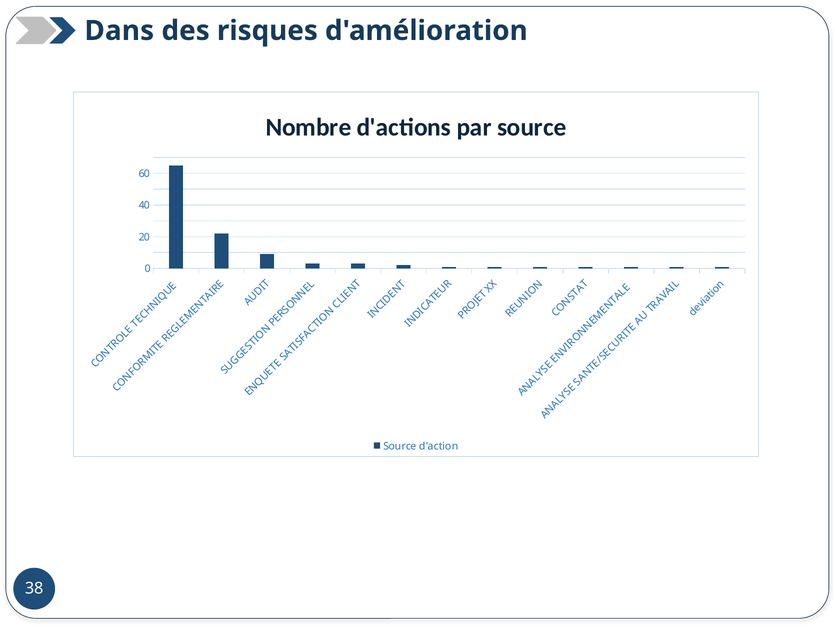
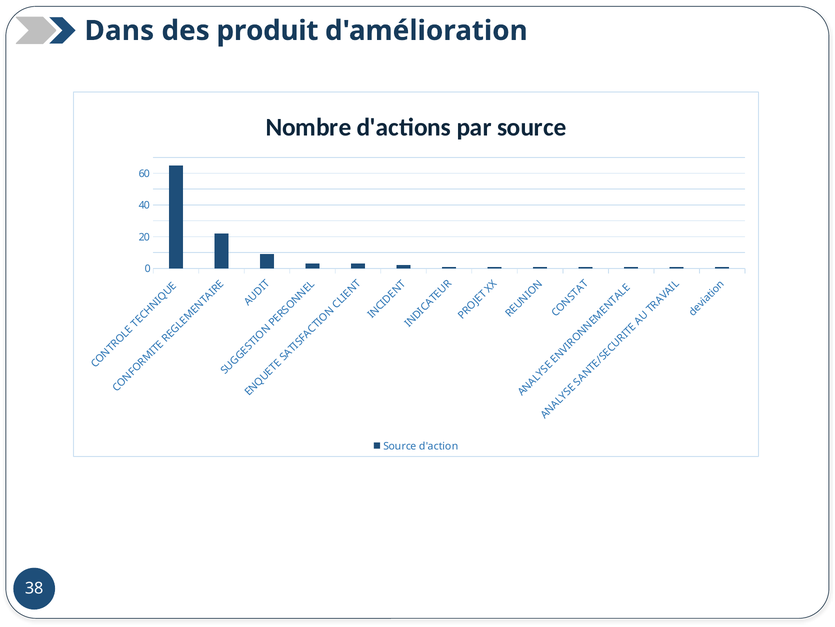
risques: risques -> produit
